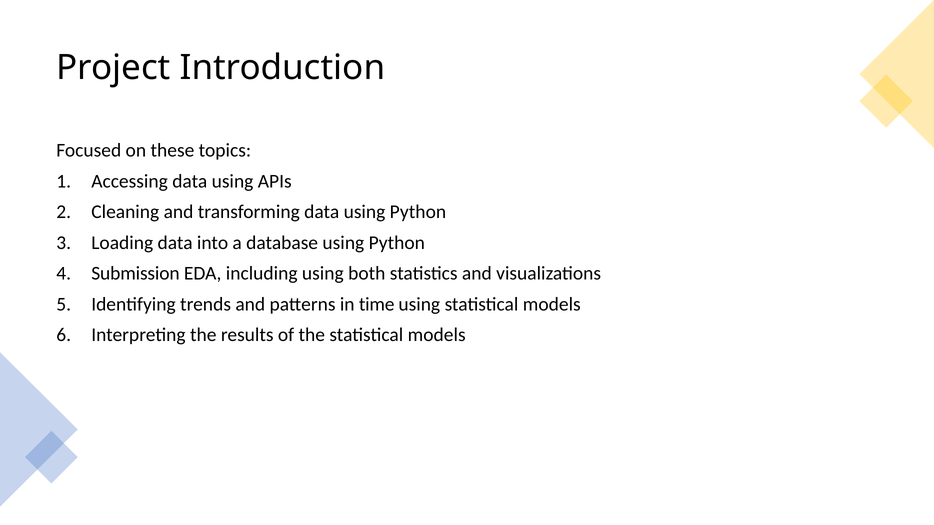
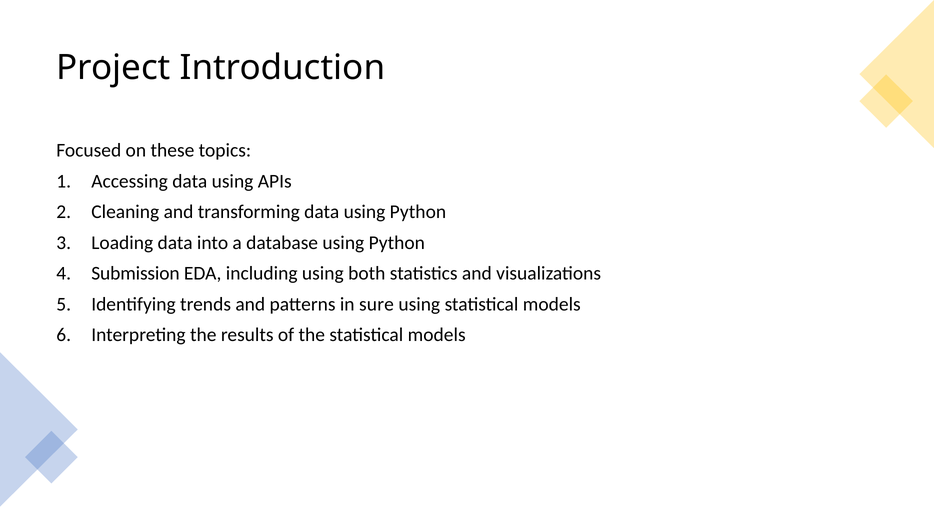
time: time -> sure
